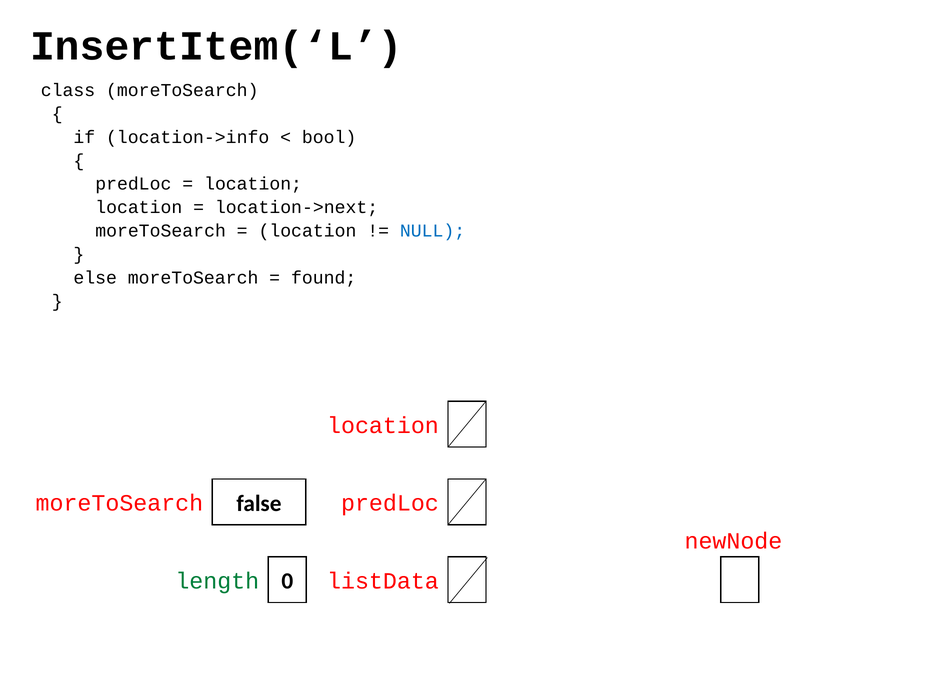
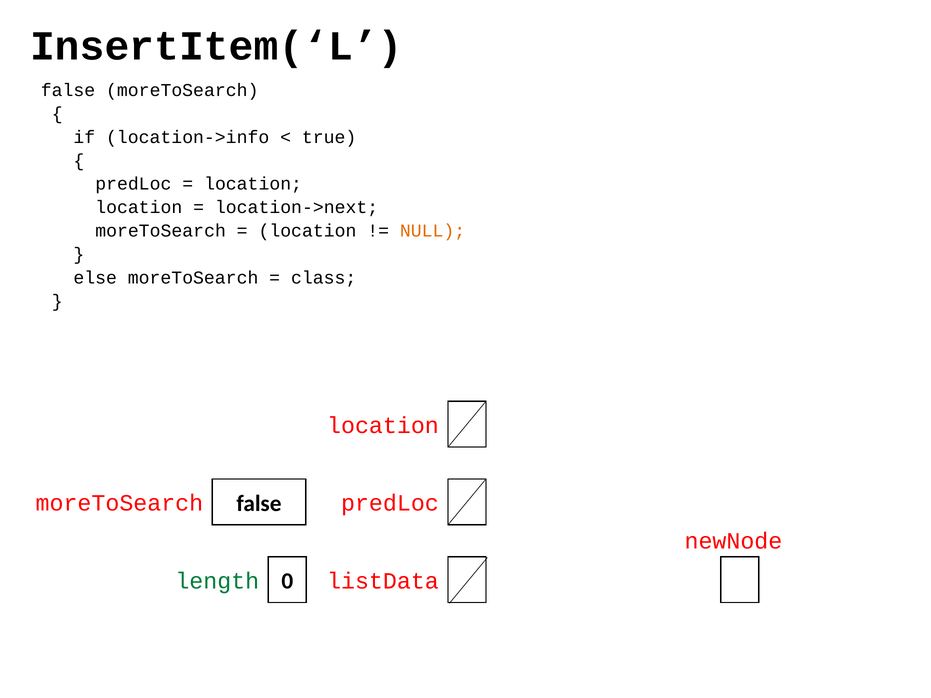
class at (68, 90): class -> false
bool: bool -> true
NULL colour: blue -> orange
found: found -> class
